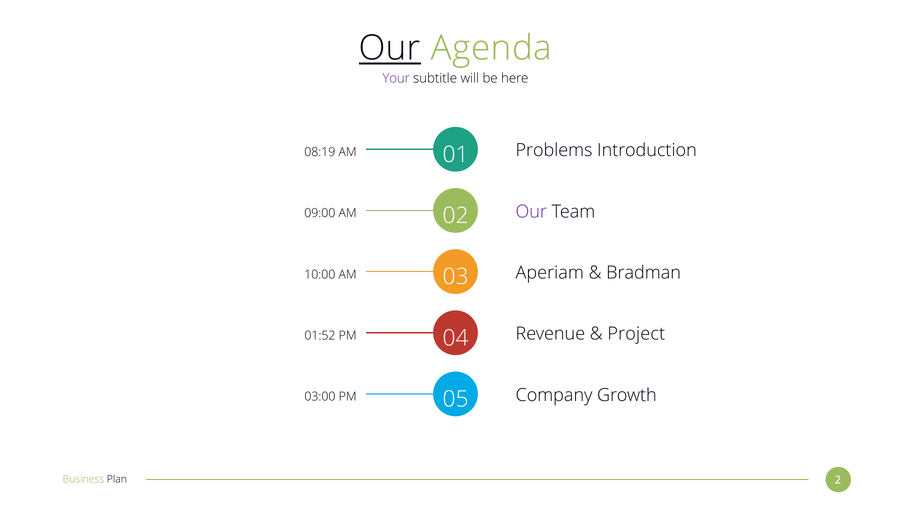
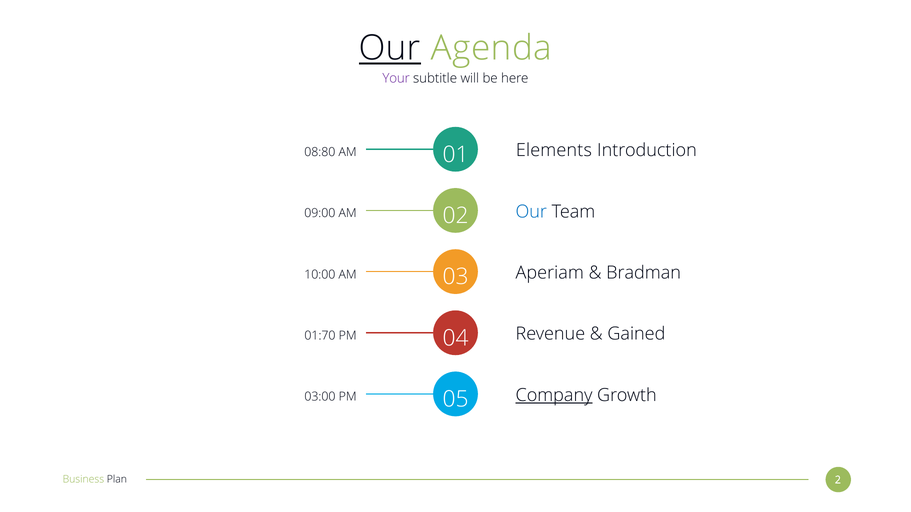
08:19: 08:19 -> 08:80
Problems: Problems -> Elements
Our at (531, 212) colour: purple -> blue
01:52: 01:52 -> 01:70
Project: Project -> Gained
Company underline: none -> present
